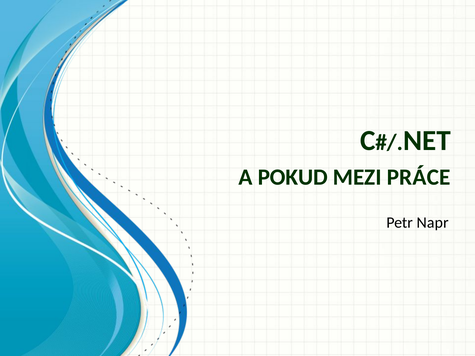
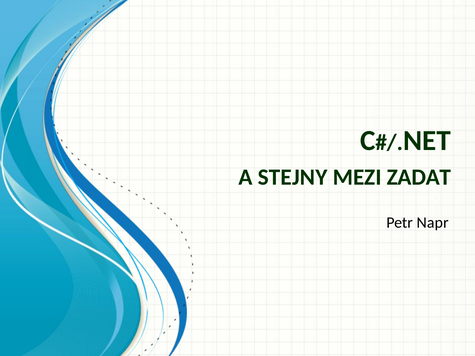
POKUD: POKUD -> STEJNY
PRÁCE: PRÁCE -> ZADAT
